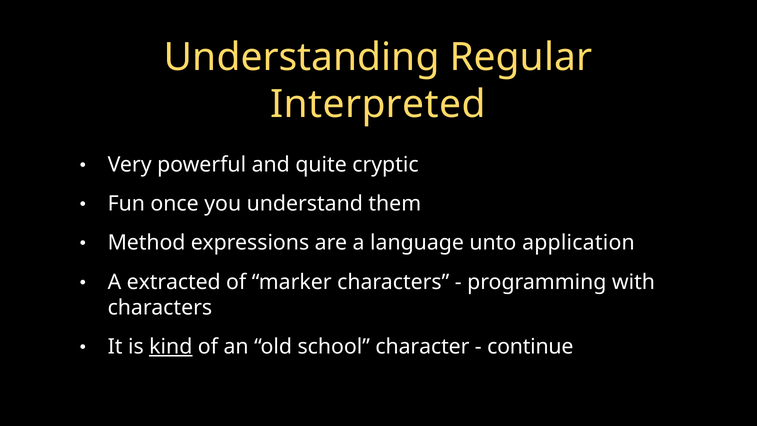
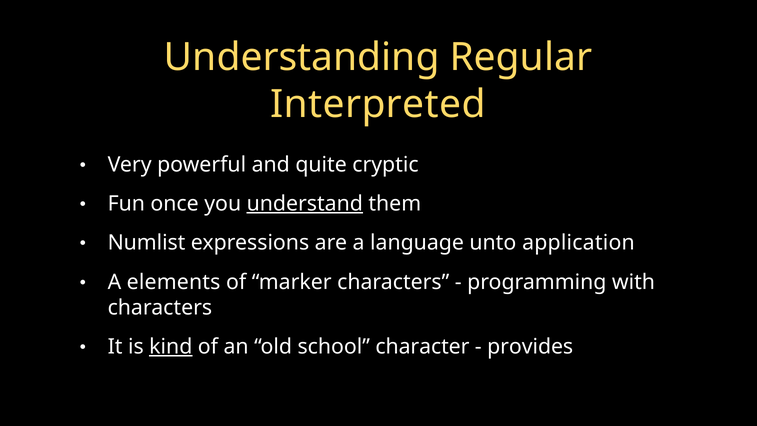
understand underline: none -> present
Method: Method -> Numlist
extracted: extracted -> elements
continue: continue -> provides
